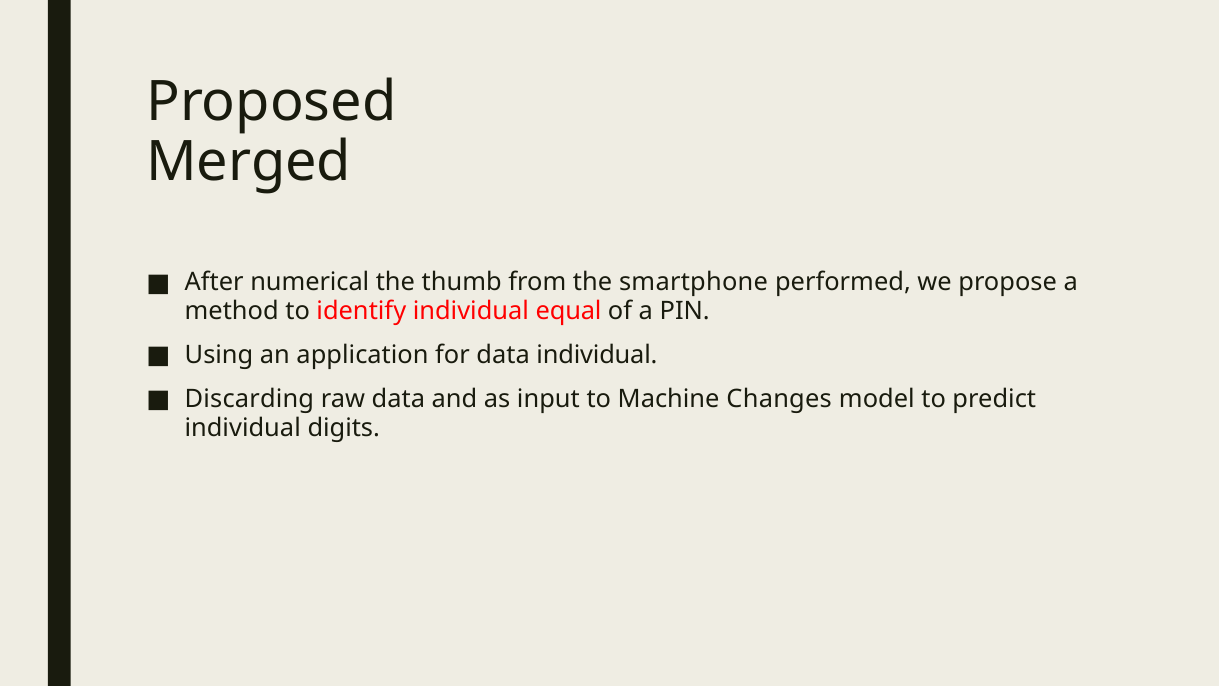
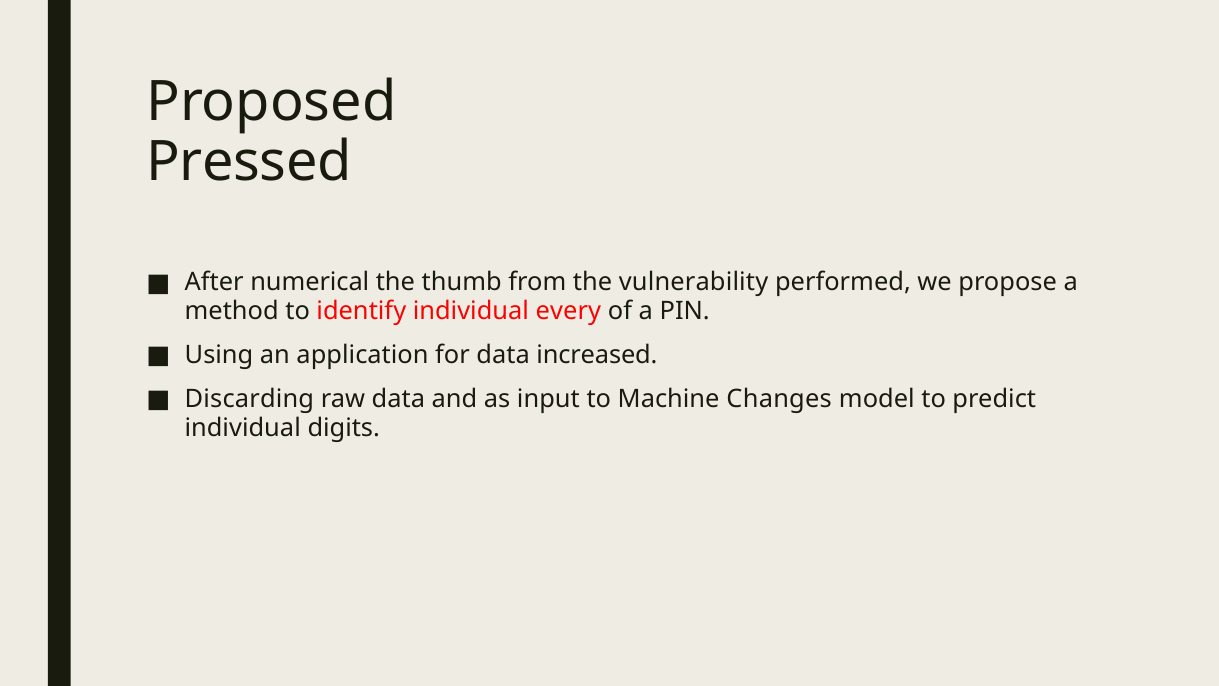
Merged: Merged -> Pressed
smartphone: smartphone -> vulnerability
equal: equal -> every
data individual: individual -> increased
